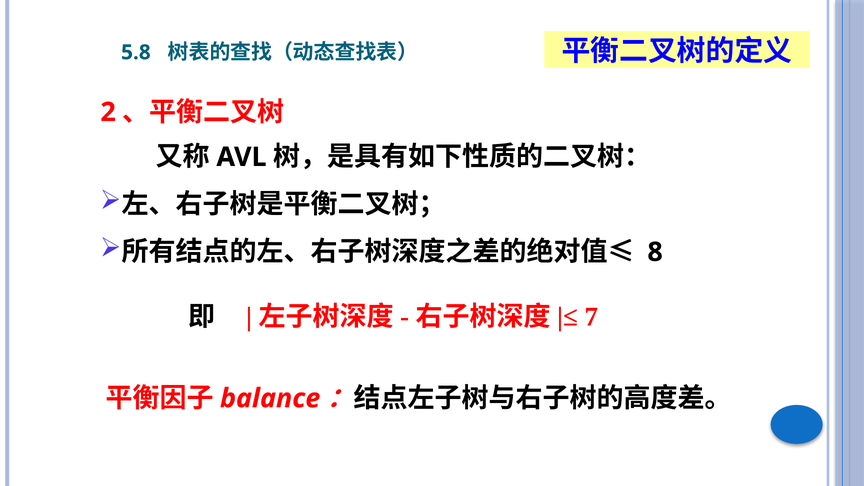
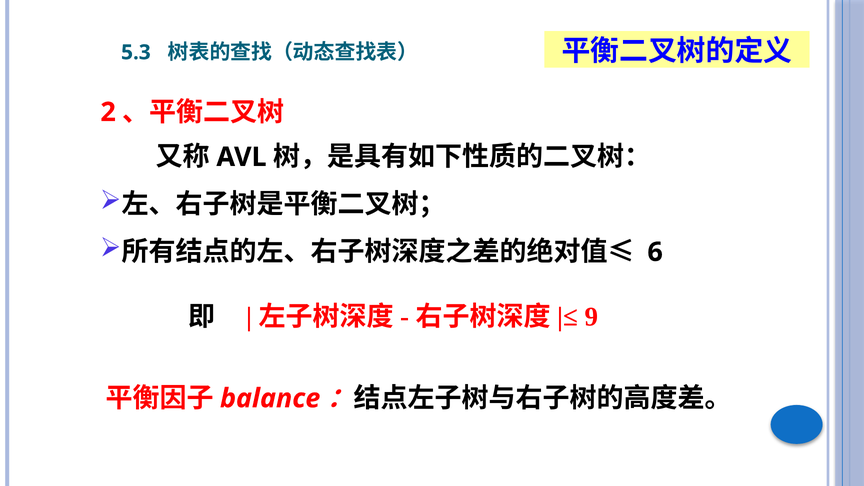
5.8: 5.8 -> 5.3
8: 8 -> 6
7: 7 -> 9
